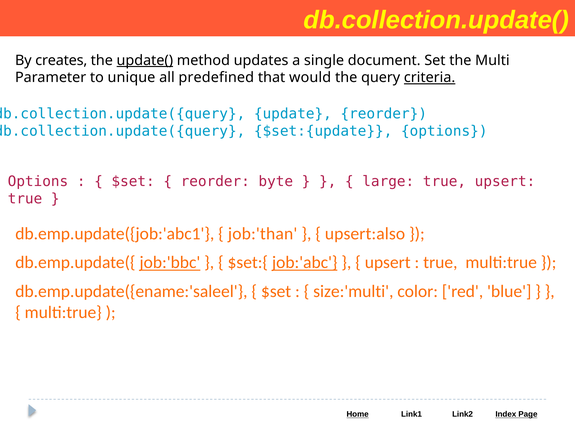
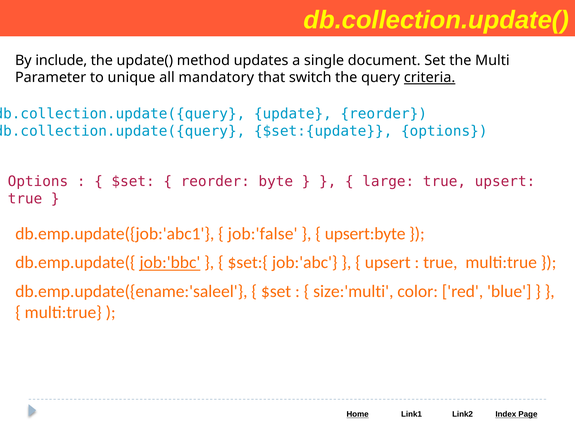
creates: creates -> include
update( underline: present -> none
predefined: predefined -> mandatory
would: would -> switch
job:'than: job:'than -> job:'false
upsert:also: upsert:also -> upsert:byte
job:'abc underline: present -> none
